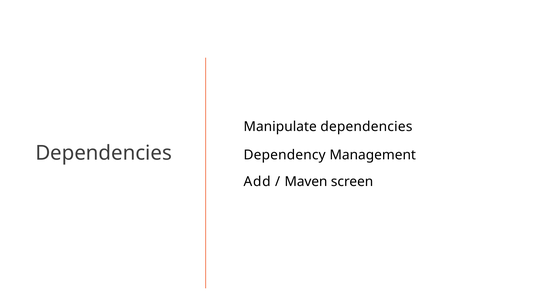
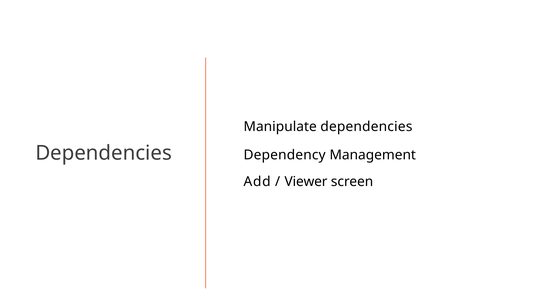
Maven: Maven -> Viewer
